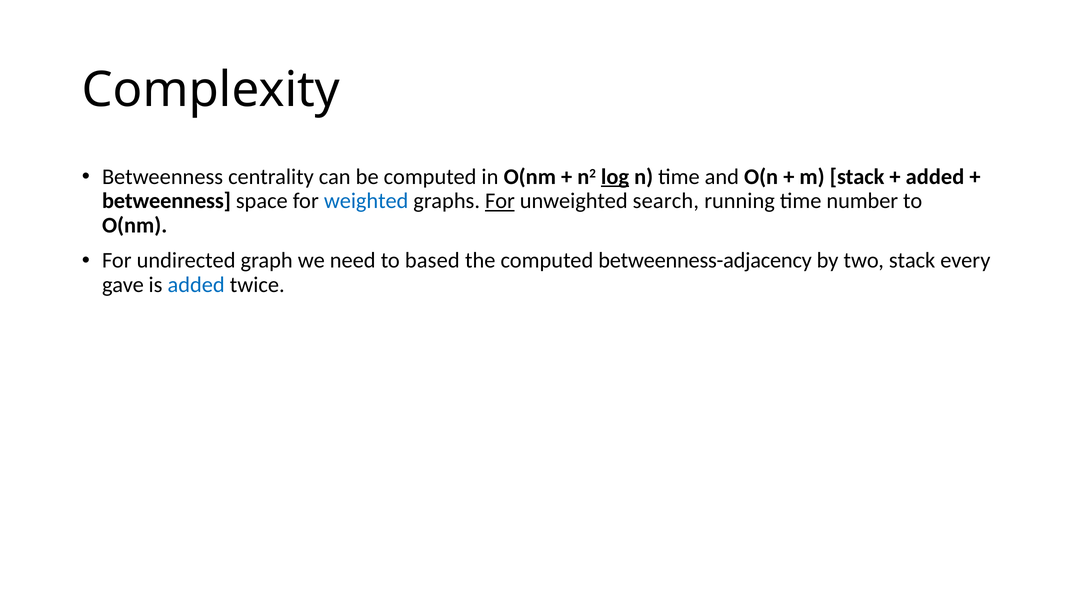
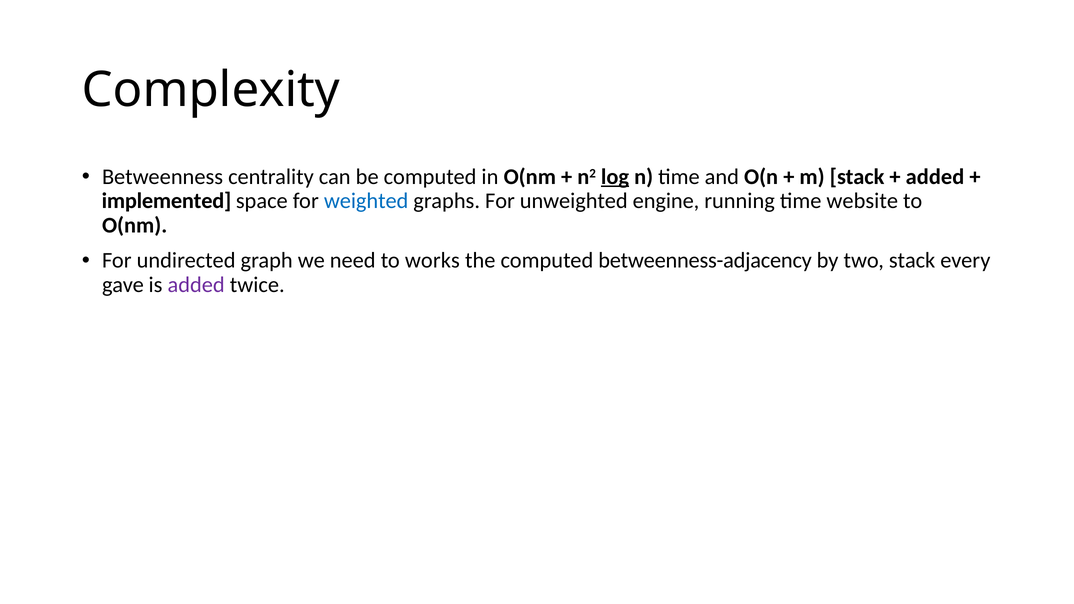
betweenness at (166, 201): betweenness -> implemented
For at (500, 201) underline: present -> none
search: search -> engine
number: number -> website
based: based -> works
added at (196, 285) colour: blue -> purple
